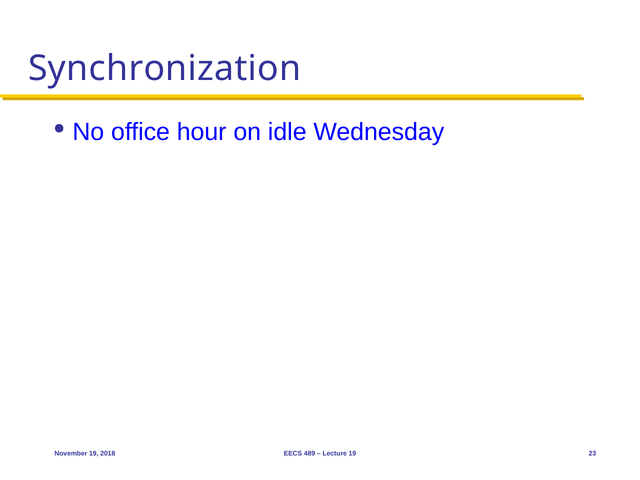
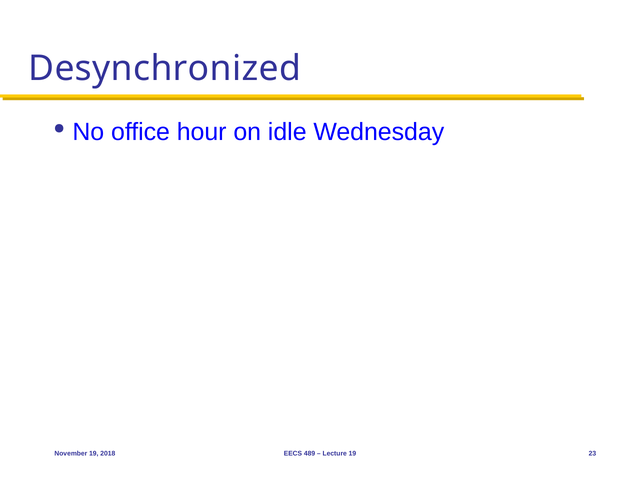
Synchronization: Synchronization -> Desynchronized
